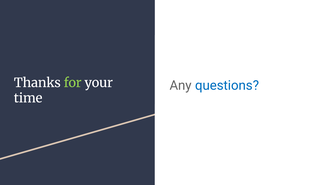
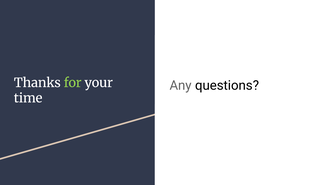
questions colour: blue -> black
